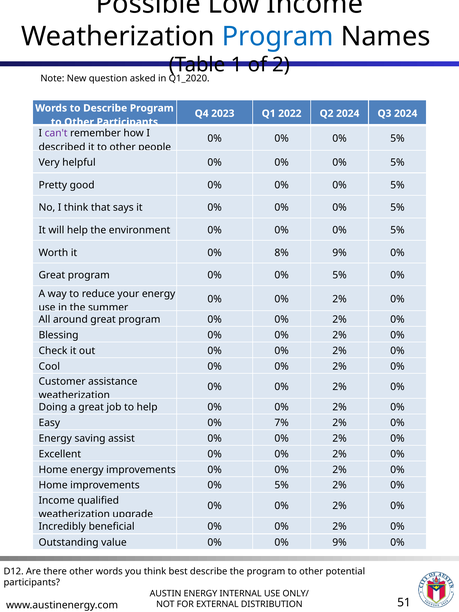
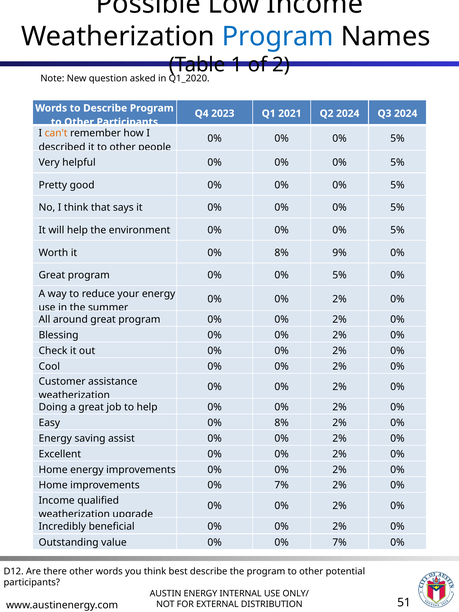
2022: 2022 -> 2021
can't colour: purple -> orange
Easy 0% 7%: 7% -> 8%
improvements 0% 5%: 5% -> 7%
0% 0% 9%: 9% -> 7%
